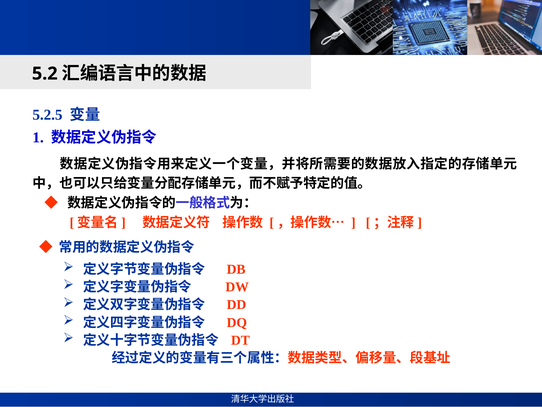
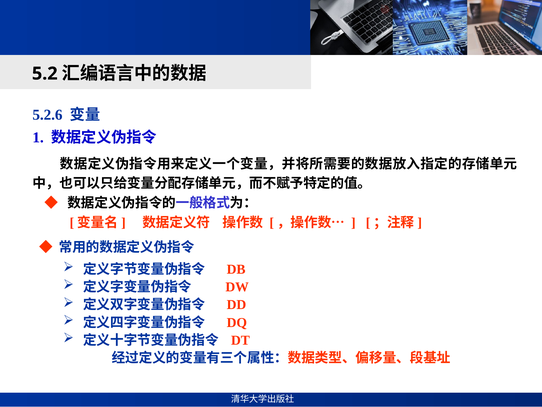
5.2.5: 5.2.5 -> 5.2.6
